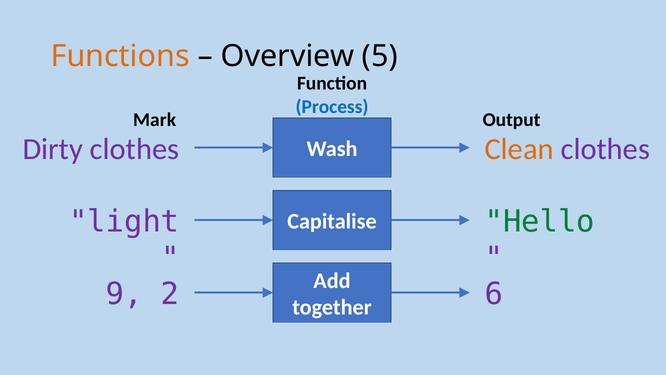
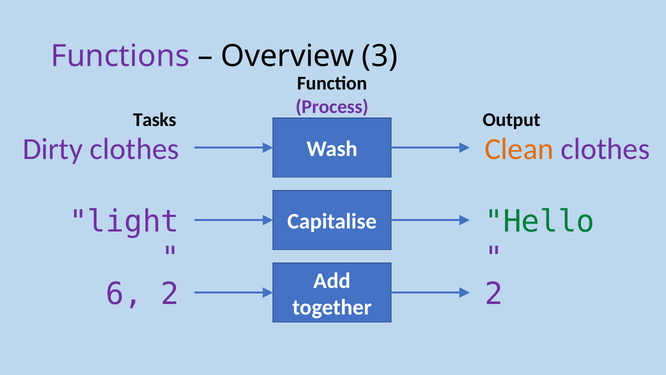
Functions colour: orange -> purple
5: 5 -> 3
Process colour: blue -> purple
Mark: Mark -> Tasks
9: 9 -> 6
together 6: 6 -> 2
